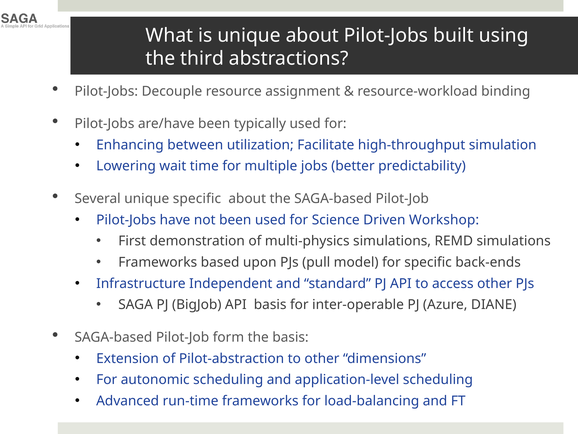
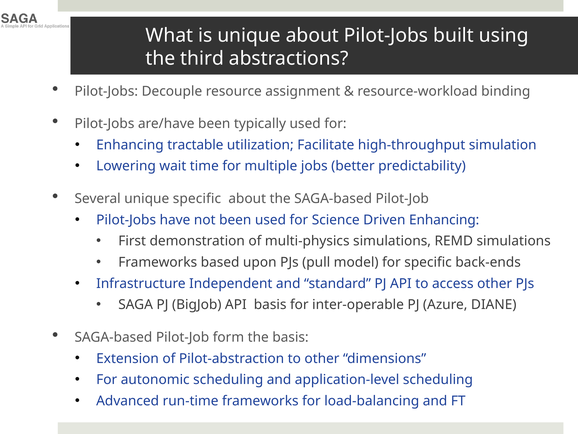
between: between -> tractable
Driven Workshop: Workshop -> Enhancing
